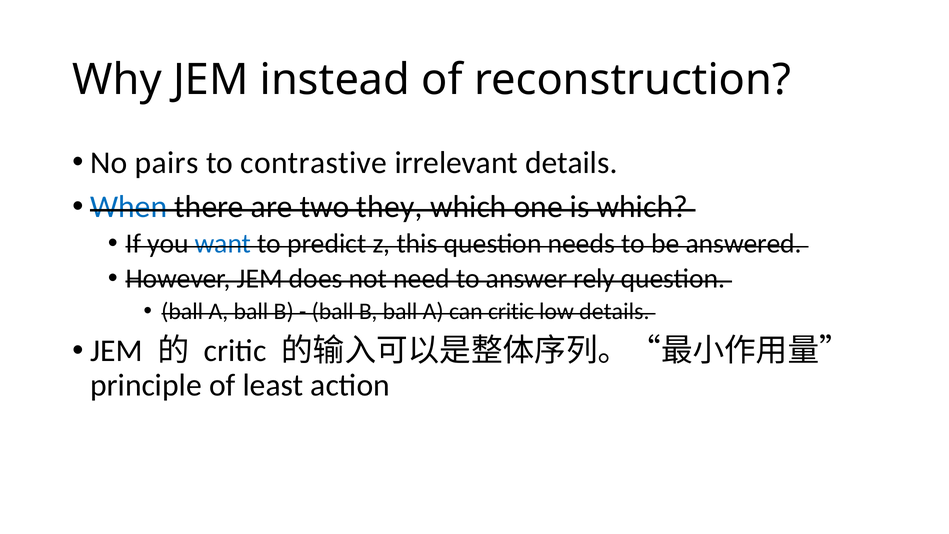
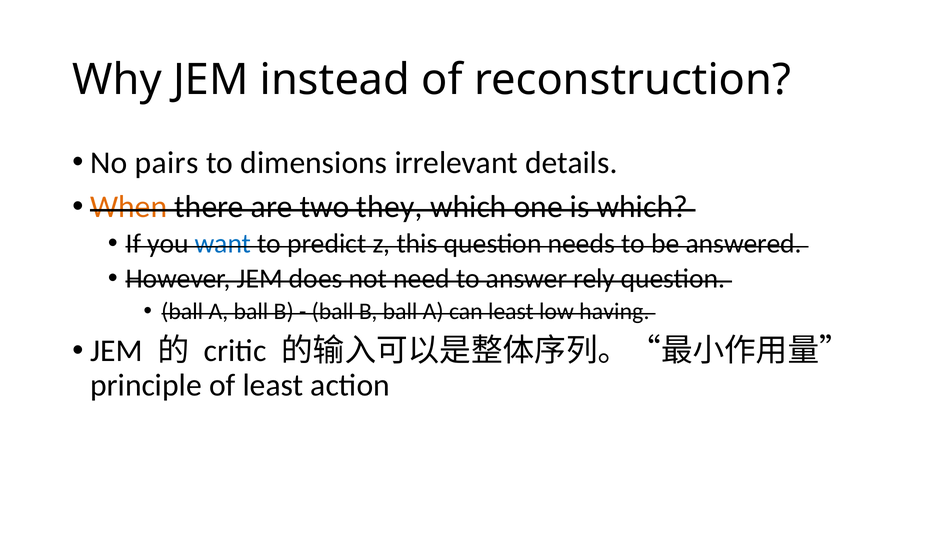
contrastive: contrastive -> dimensions
When colour: blue -> orange
can critic: critic -> least
low details: details -> having
